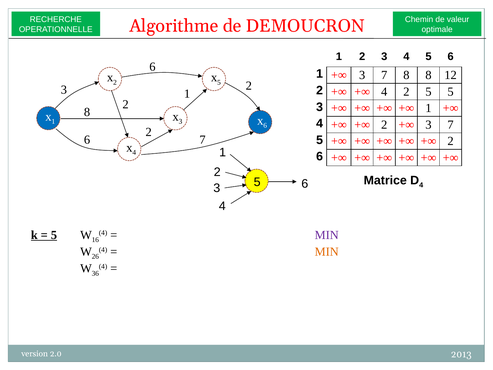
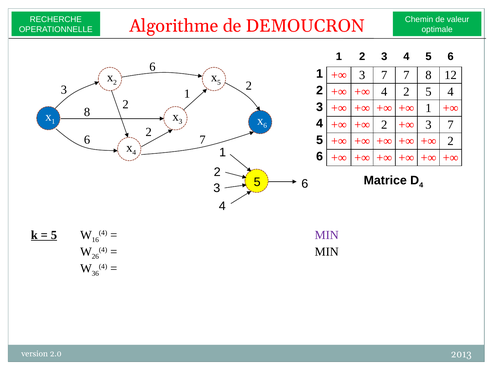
7 8: 8 -> 7
2 5 5: 5 -> 4
MIN at (327, 252) colour: orange -> black
